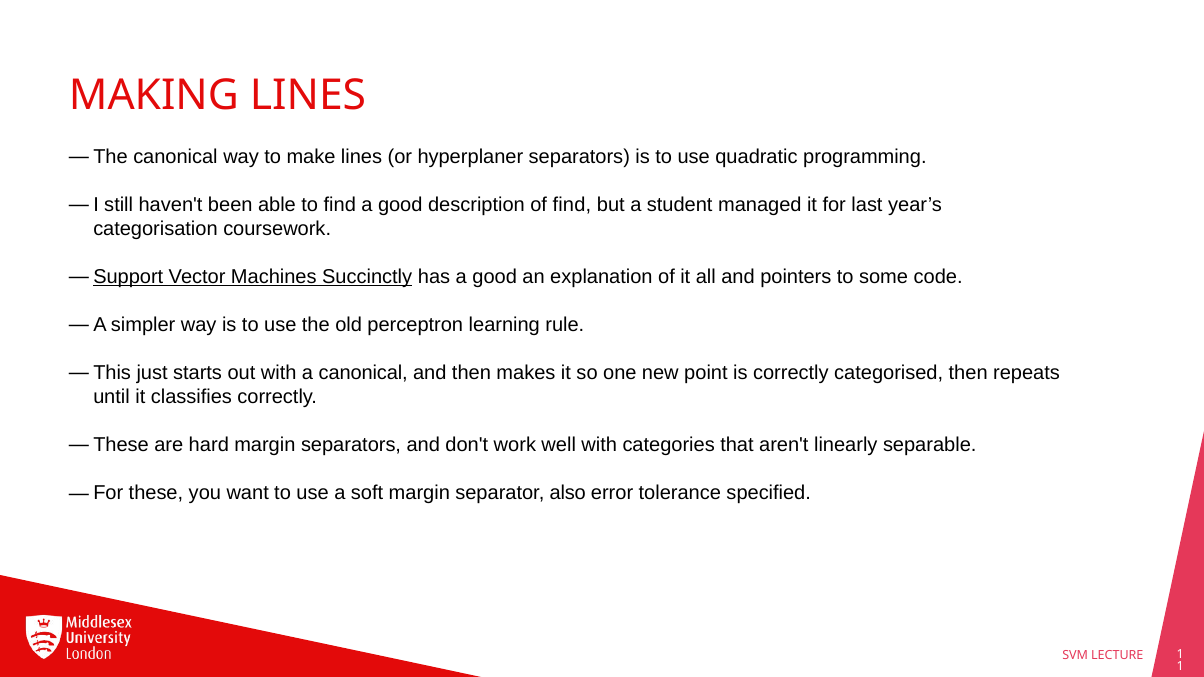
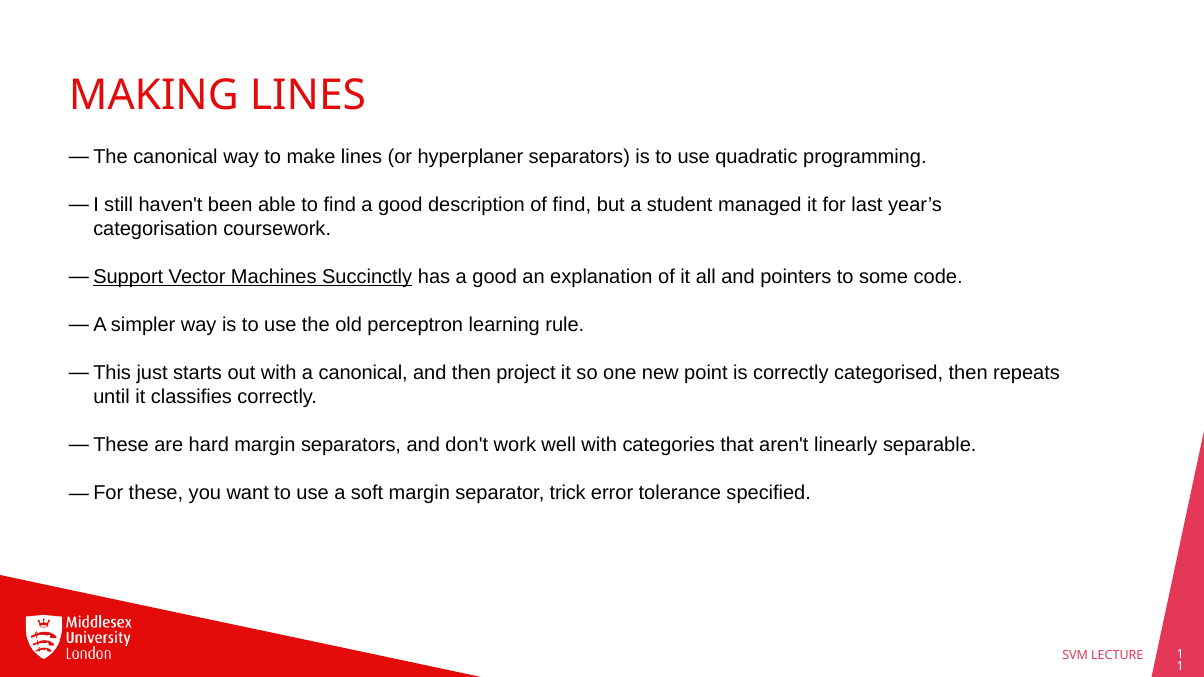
makes: makes -> project
also: also -> trick
